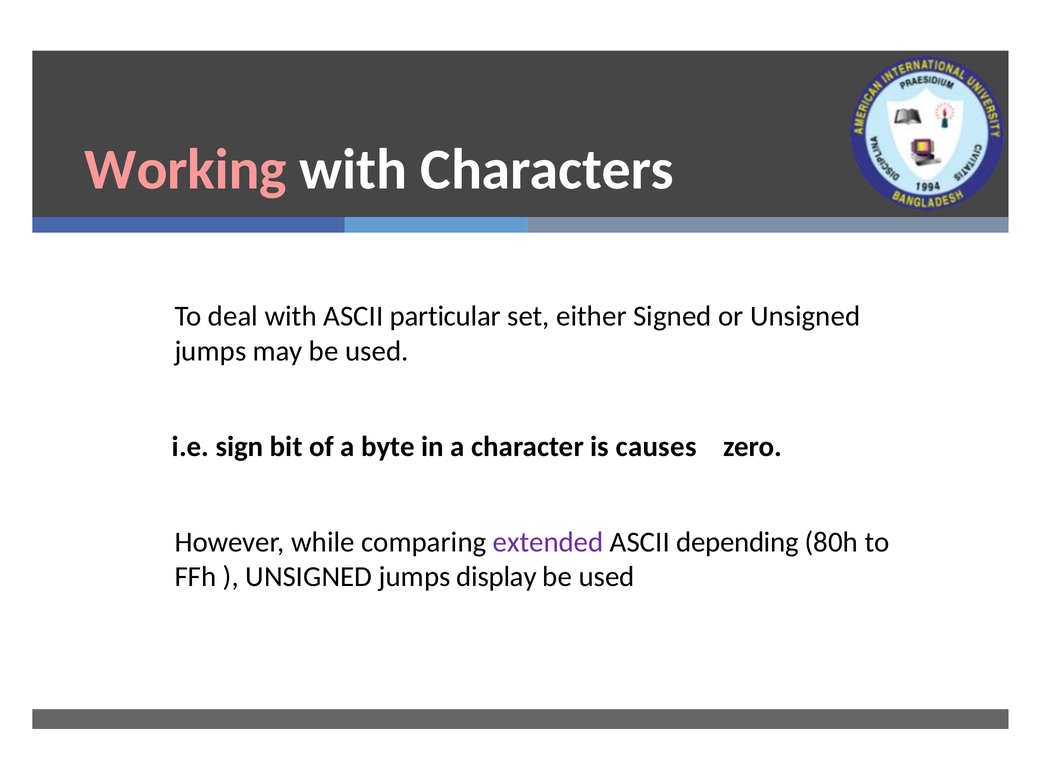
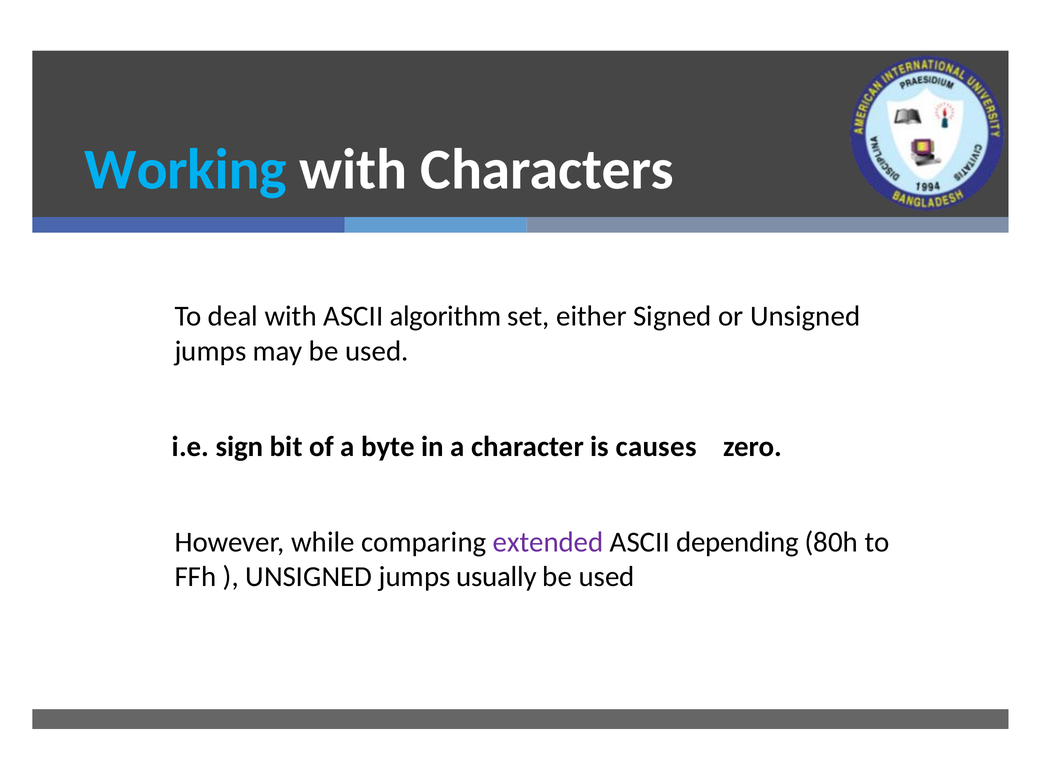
Working colour: pink -> light blue
particular: particular -> algorithm
display: display -> usually
